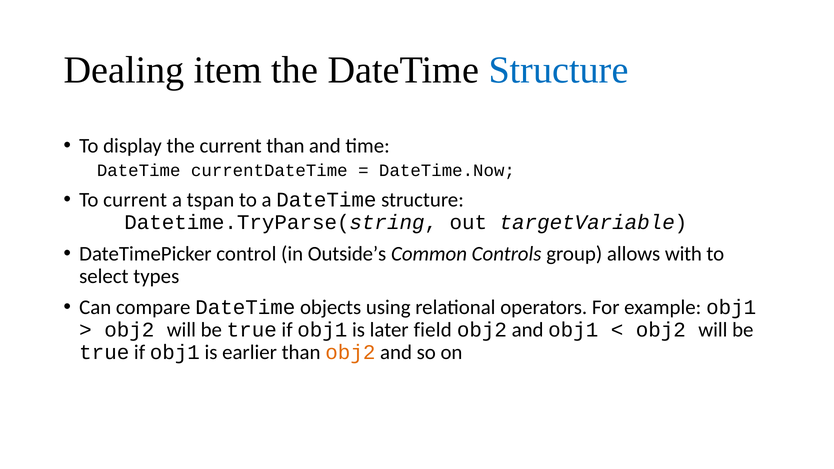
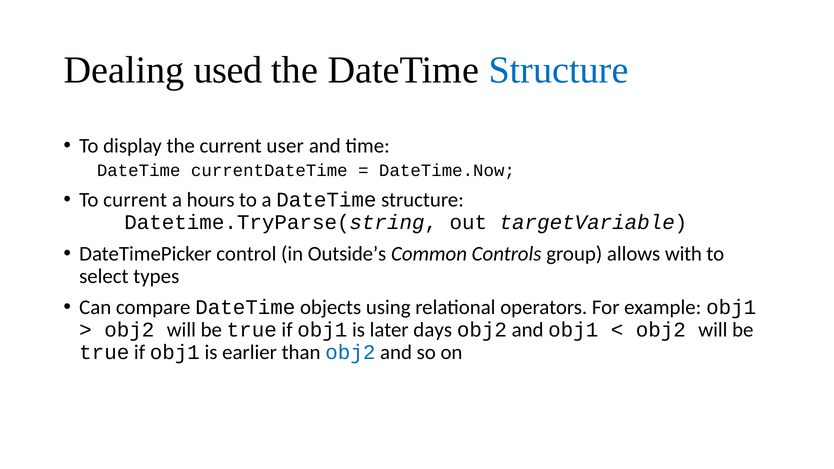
item: item -> used
current than: than -> user
tspan: tspan -> hours
field: field -> days
obj2 at (350, 352) colour: orange -> blue
